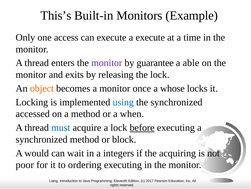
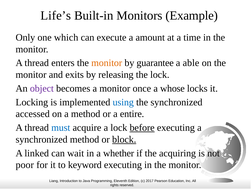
This’s: This’s -> Life’s
access: access -> which
a execute: execute -> amount
monitor at (107, 63) colour: purple -> orange
object colour: orange -> purple
when: when -> entire
block underline: none -> present
would: would -> linked
integers: integers -> whether
ordering: ordering -> keyword
